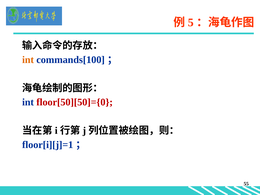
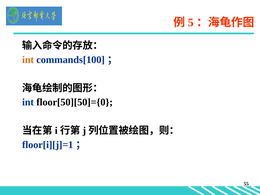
floor[50][50]={0 colour: red -> black
